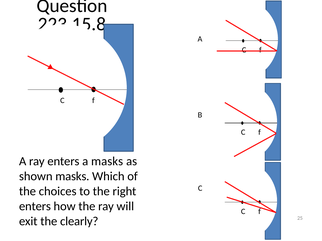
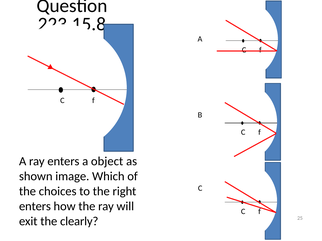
a masks: masks -> object
shown masks: masks -> image
